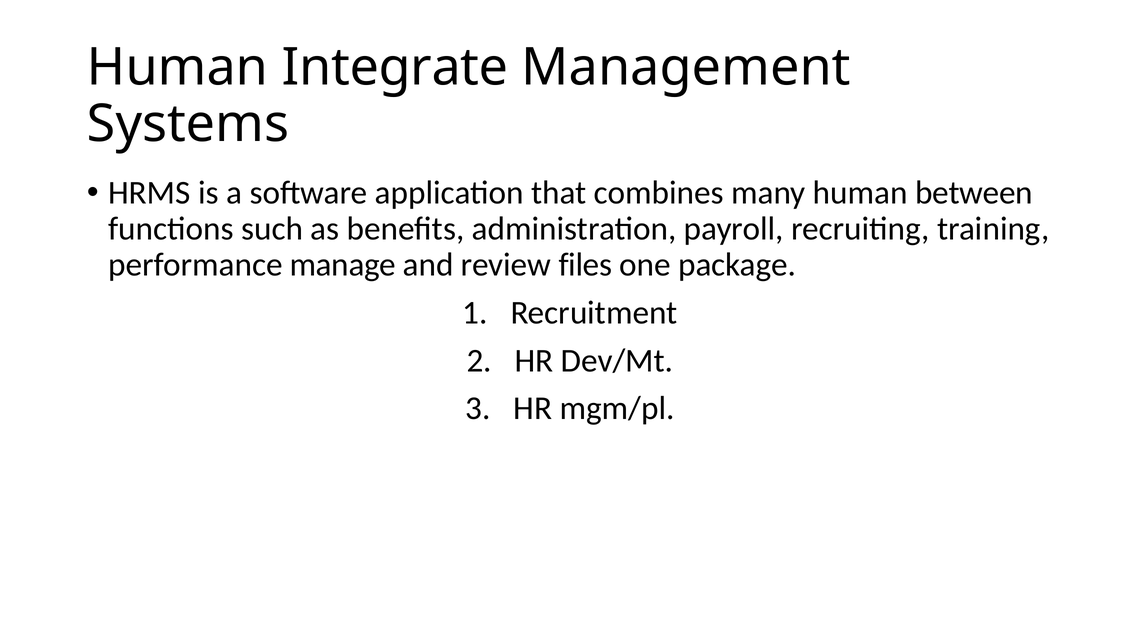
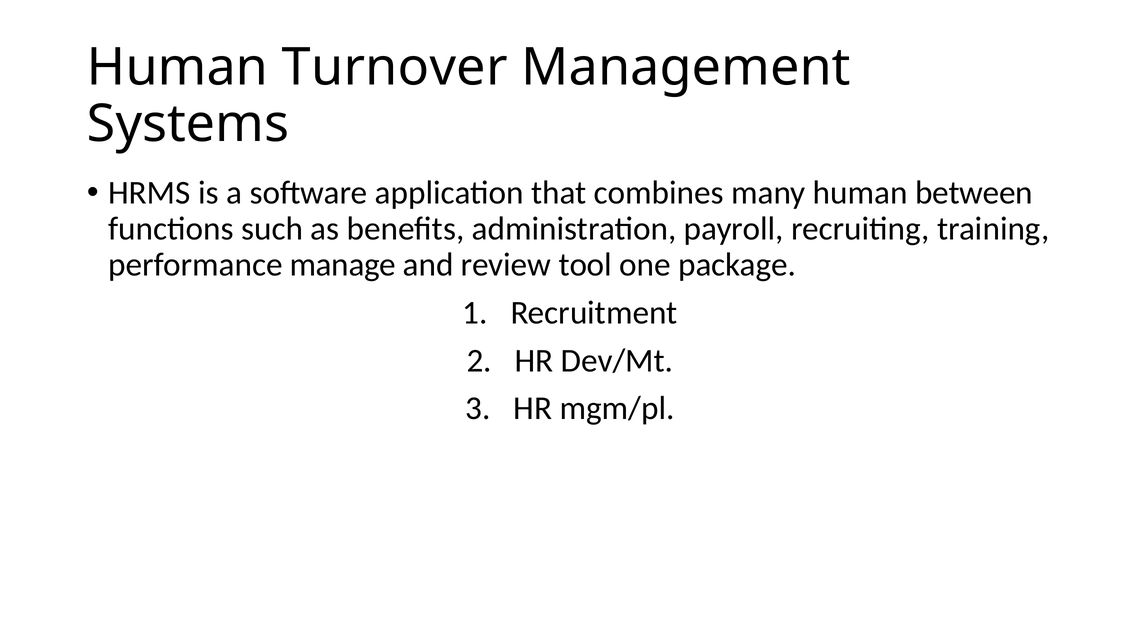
Integrate: Integrate -> Turnover
files: files -> tool
